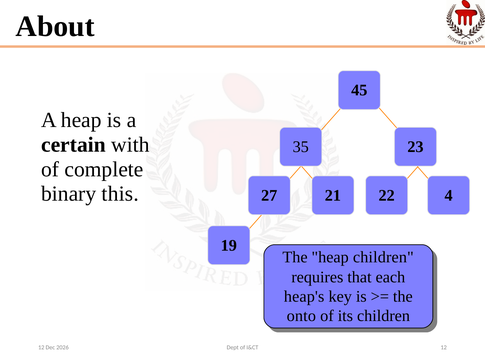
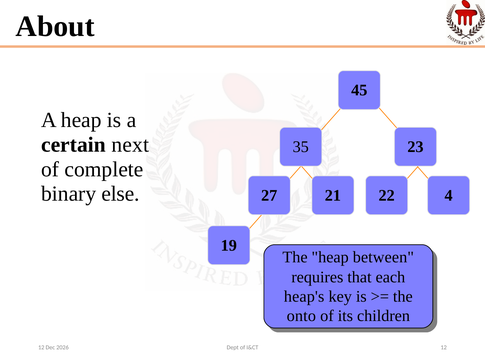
with: with -> next
this: this -> else
heap children: children -> between
